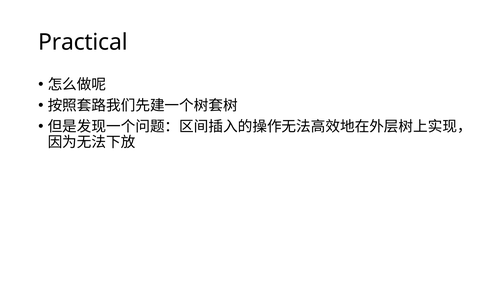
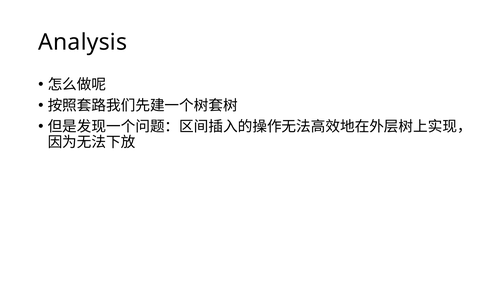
Practical: Practical -> Analysis
